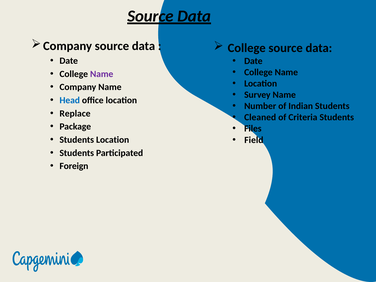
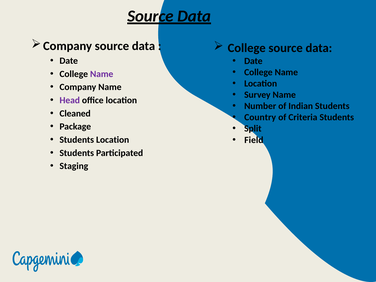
Head colour: blue -> purple
Replace: Replace -> Cleaned
Cleaned: Cleaned -> Country
Files: Files -> Split
Foreign: Foreign -> Staging
